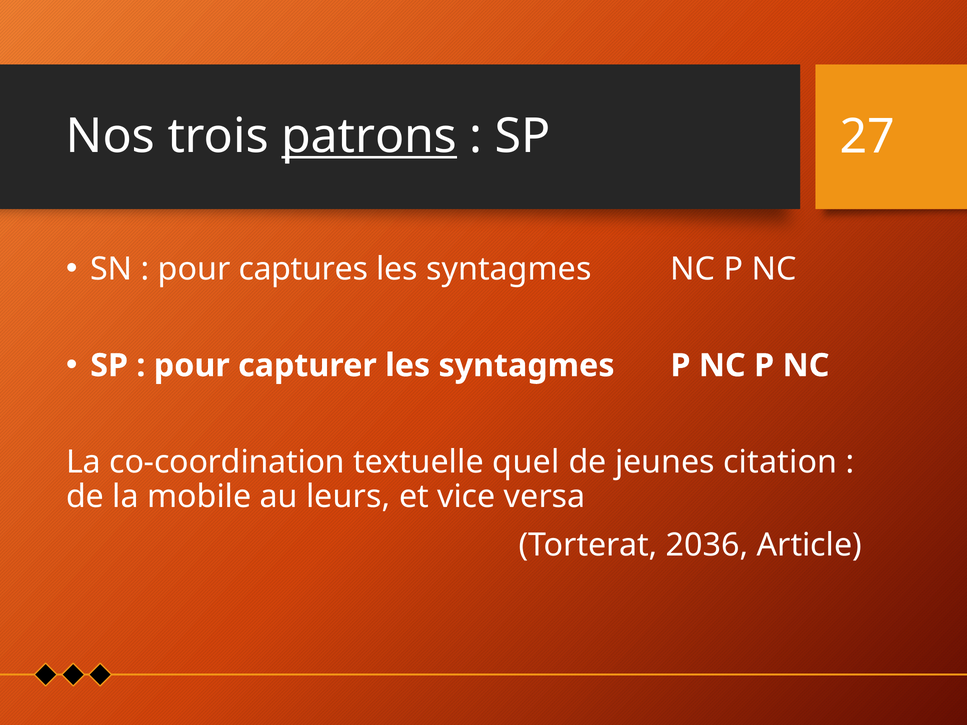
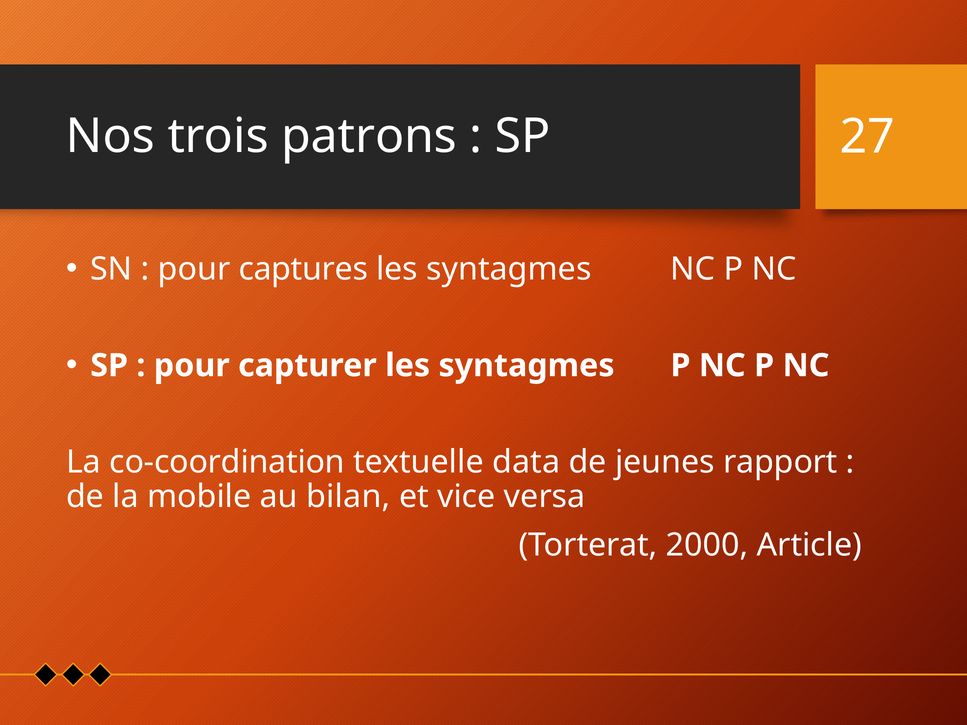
patrons underline: present -> none
quel: quel -> data
citation: citation -> rapport
leurs: leurs -> bilan
2036: 2036 -> 2000
